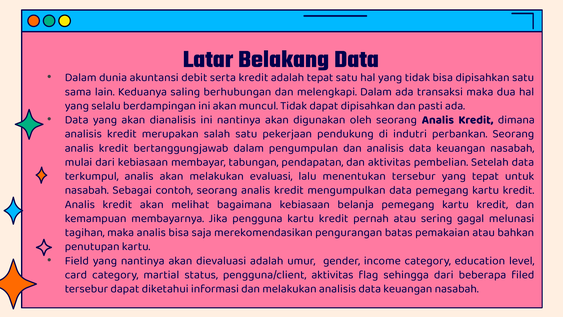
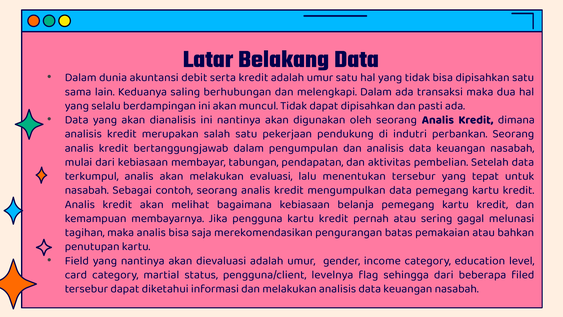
kredit adalah tepat: tepat -> umur
pengguna/client aktivitas: aktivitas -> levelnya
